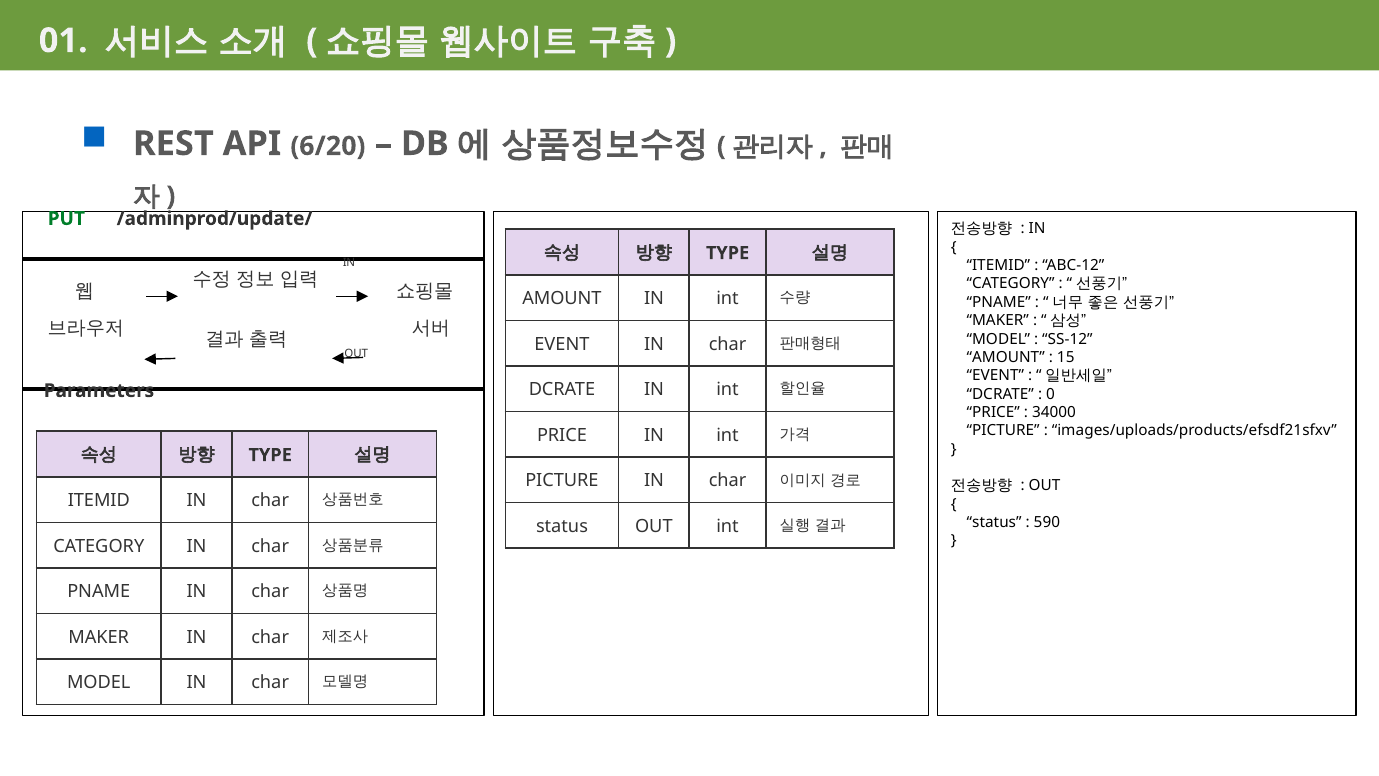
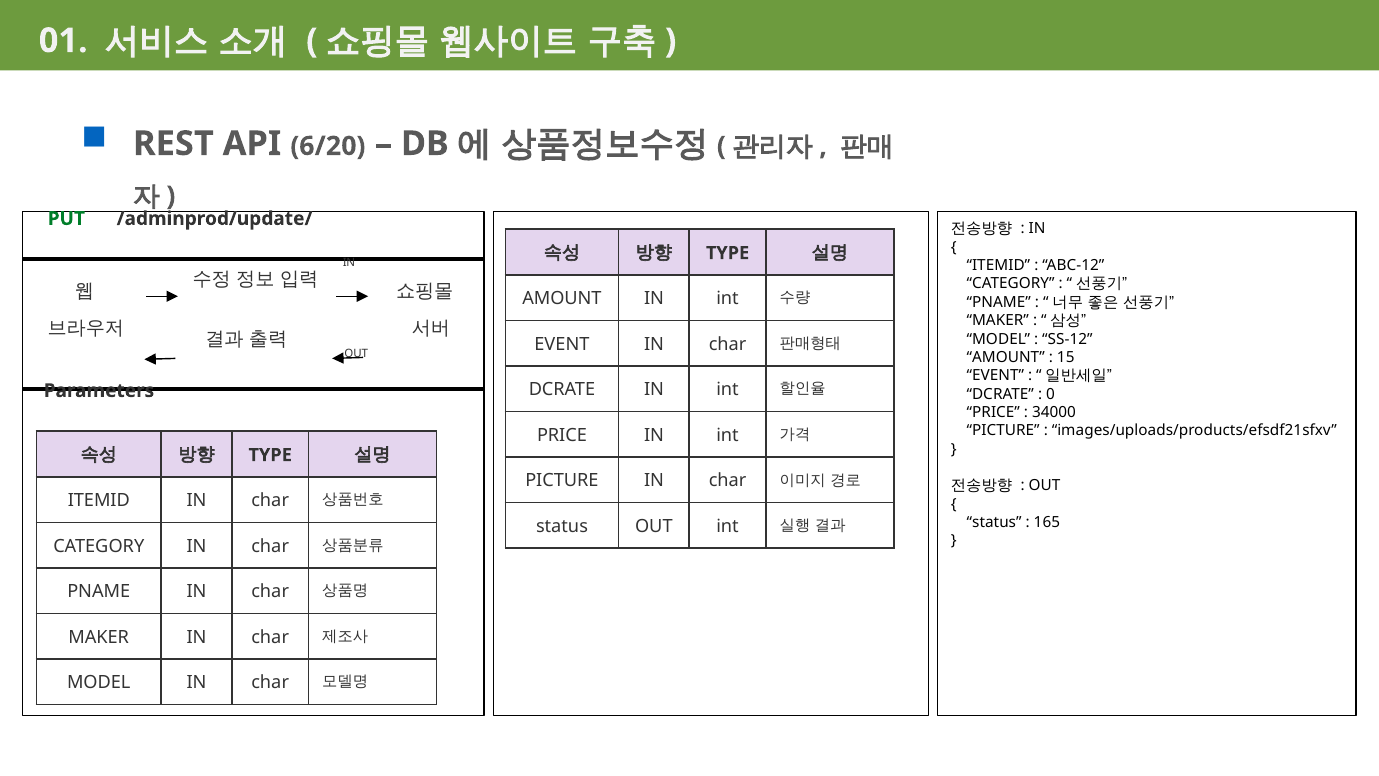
590: 590 -> 165
